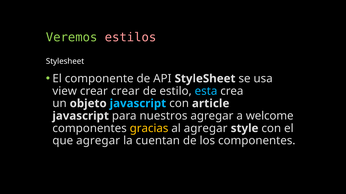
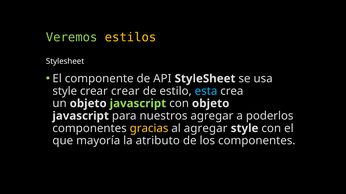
estilos colour: pink -> yellow
view at (65, 91): view -> style
javascript at (138, 104) colour: light blue -> light green
con article: article -> objeto
welcome: welcome -> poderlos
que agregar: agregar -> mayoría
cuentan: cuentan -> atributo
